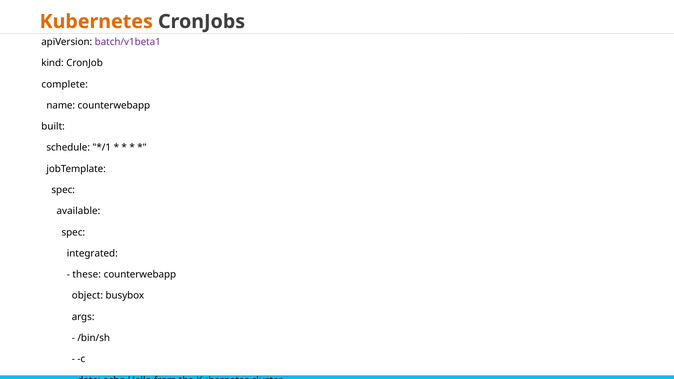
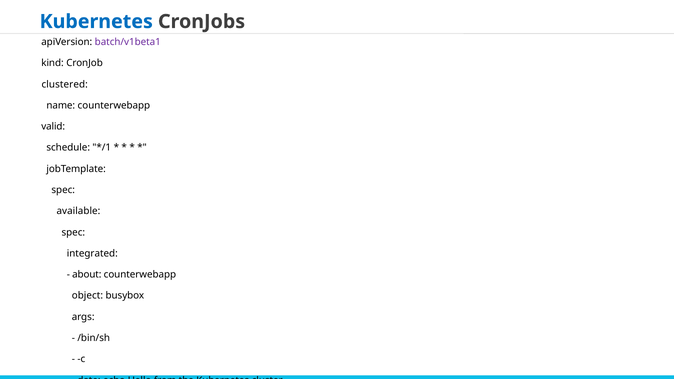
Kubernetes at (96, 22) colour: orange -> blue
complete: complete -> clustered
built: built -> valid
these: these -> about
